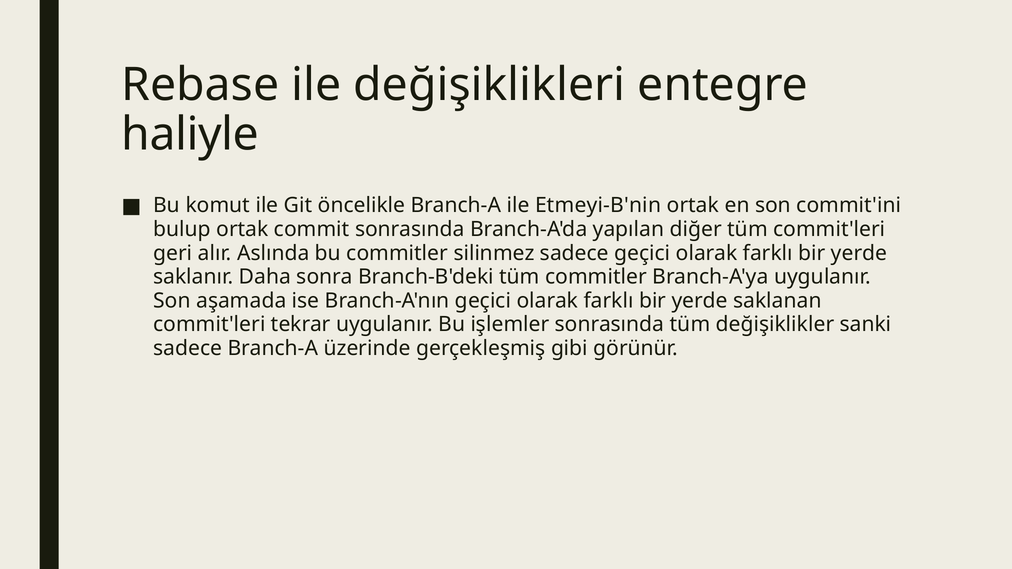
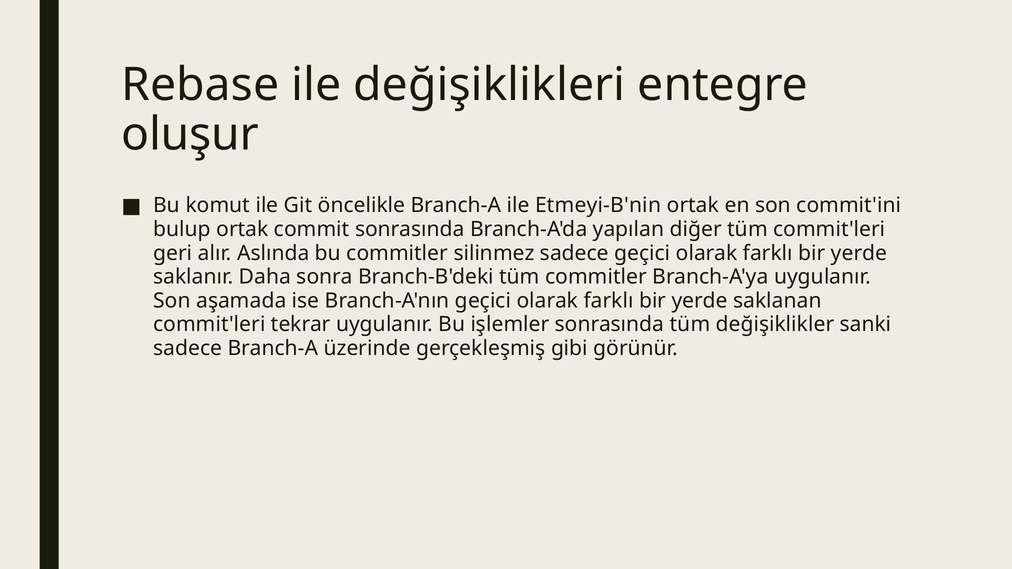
haliyle: haliyle -> oluşur
